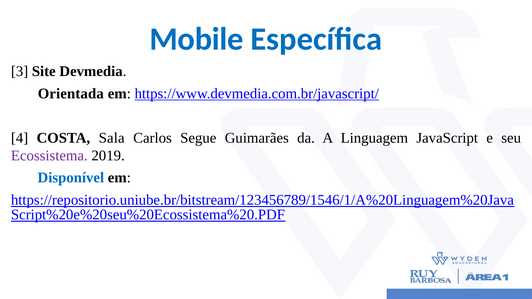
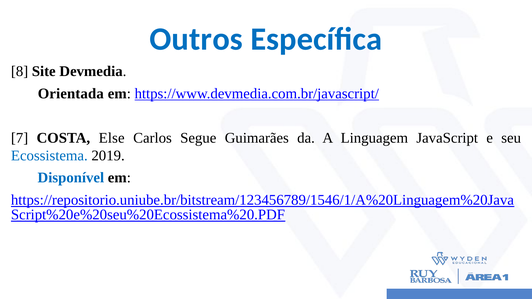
Mobile: Mobile -> Outros
3: 3 -> 8
4: 4 -> 7
Sala: Sala -> Else
Ecossistema colour: purple -> blue
